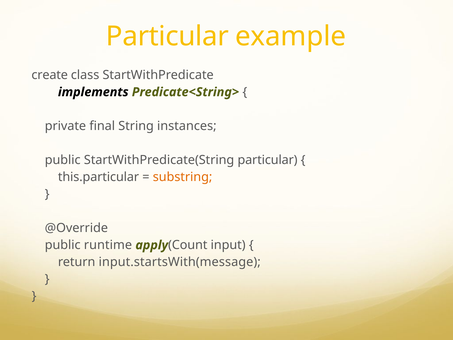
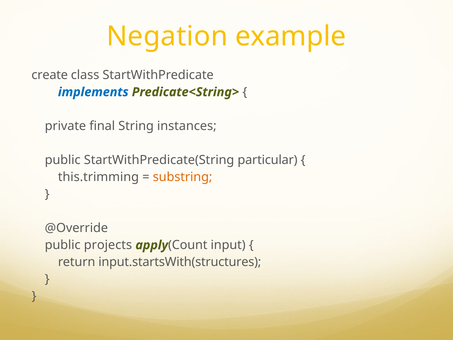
Particular at (167, 36): Particular -> Negation
implements colour: black -> blue
this.particular: this.particular -> this.trimming
runtime: runtime -> projects
input.startsWith(message: input.startsWith(message -> input.startsWith(structures
